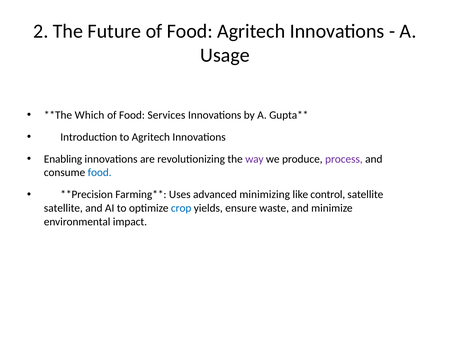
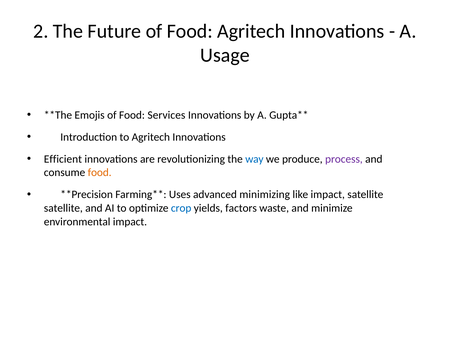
Which: Which -> Emojis
Enabling: Enabling -> Efficient
way colour: purple -> blue
food at (100, 172) colour: blue -> orange
like control: control -> impact
ensure: ensure -> factors
